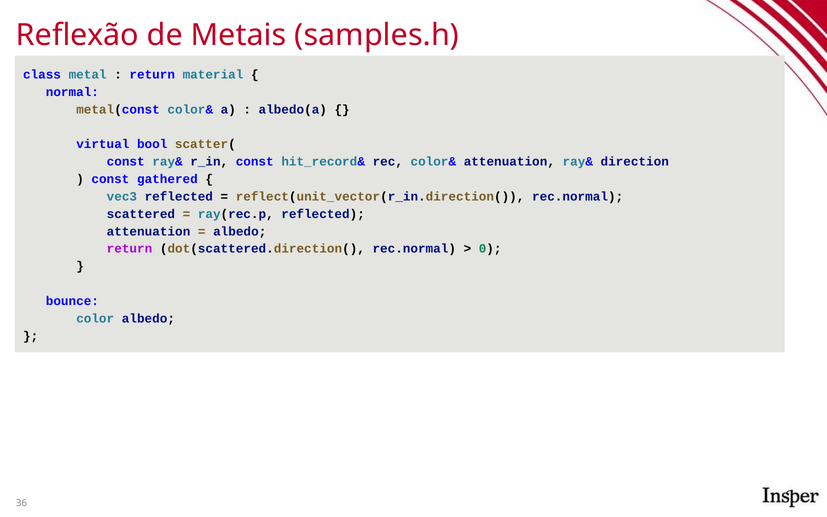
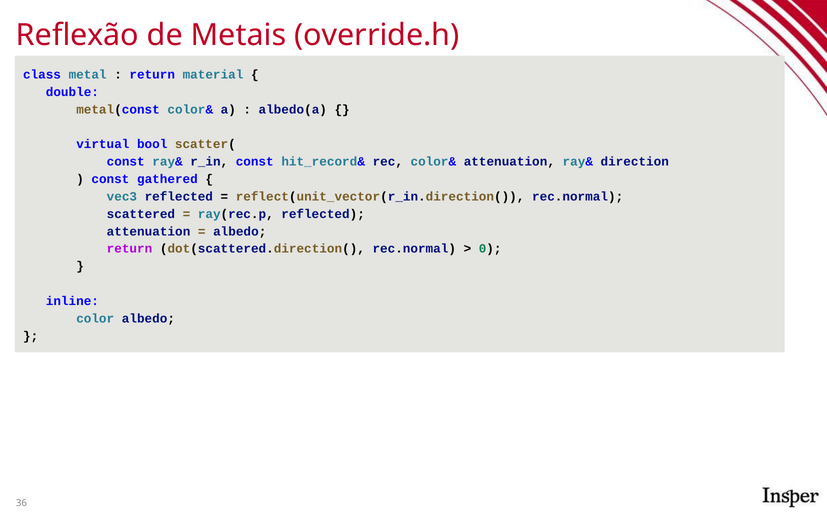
samples.h: samples.h -> override.h
normal: normal -> double
bounce: bounce -> inline
